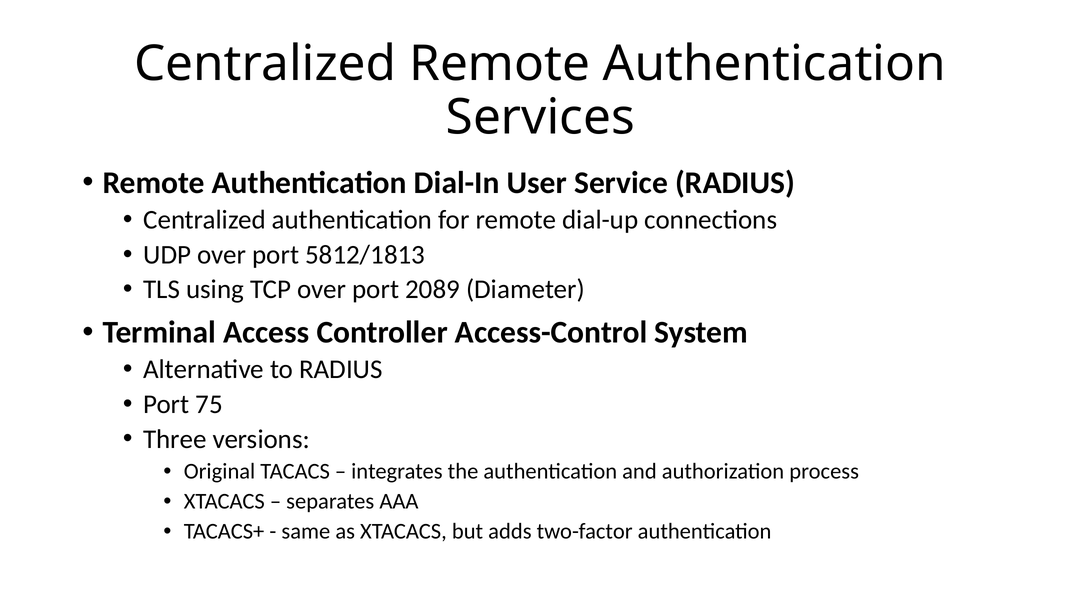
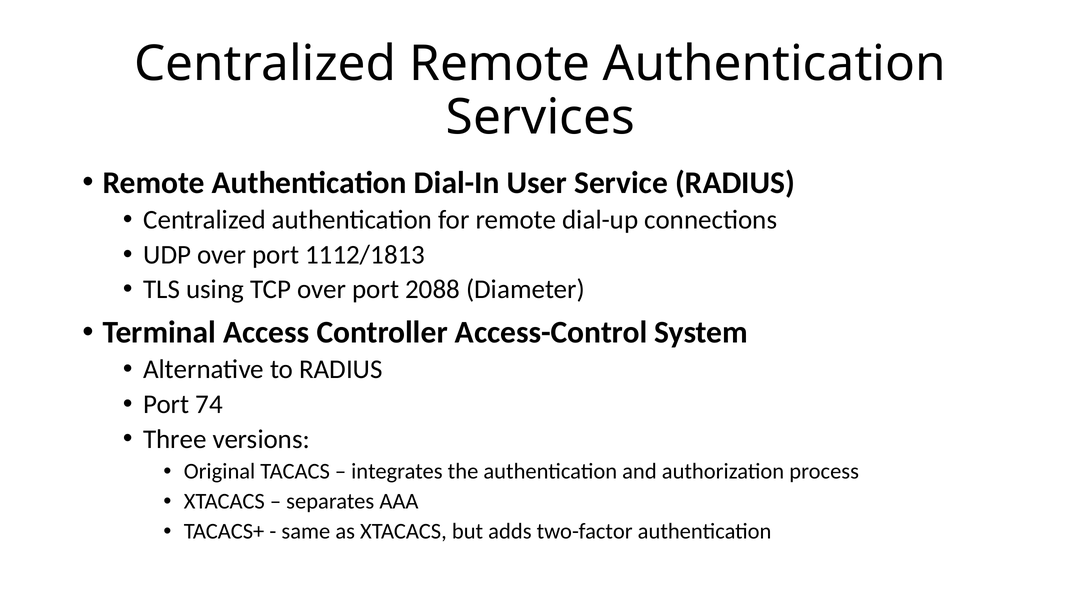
5812/1813: 5812/1813 -> 1112/1813
2089: 2089 -> 2088
75: 75 -> 74
